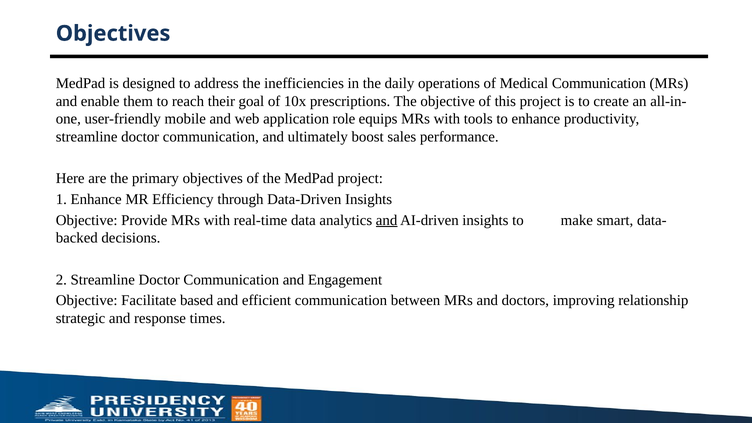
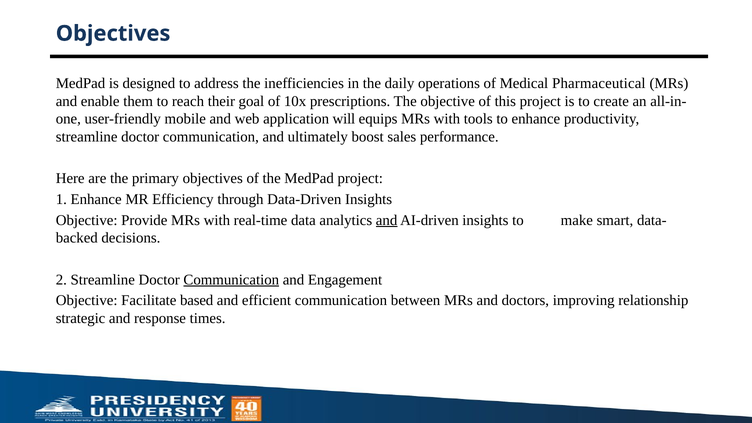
Medical Communication: Communication -> Pharmaceutical
role: role -> will
Communication at (231, 280) underline: none -> present
